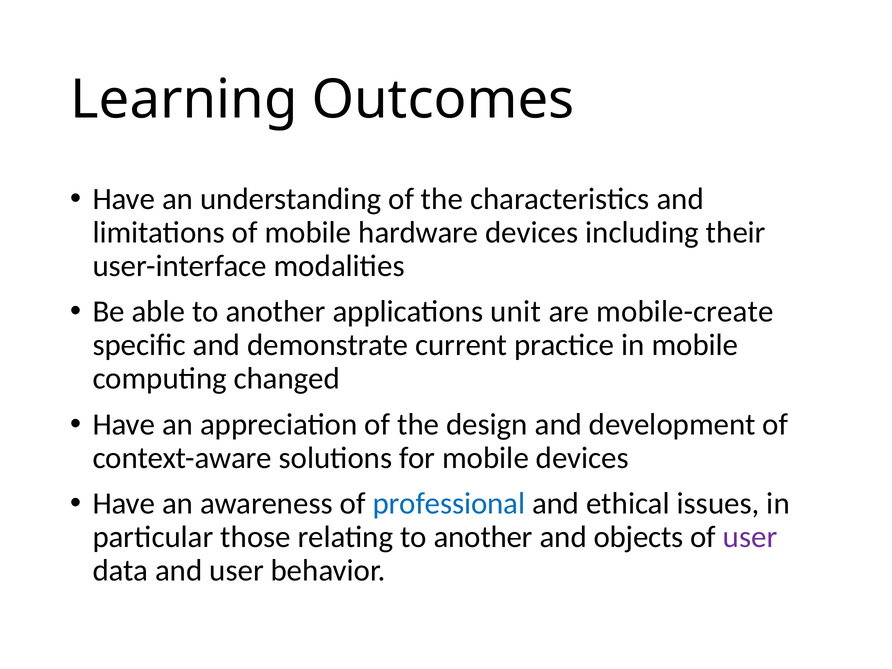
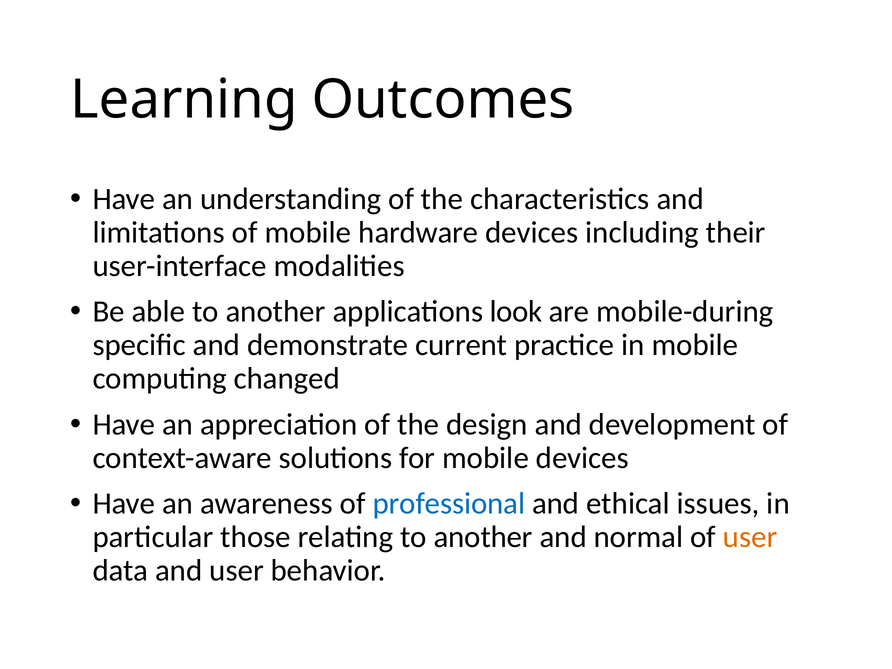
unit: unit -> look
mobile-create: mobile-create -> mobile-during
objects: objects -> normal
user at (750, 537) colour: purple -> orange
